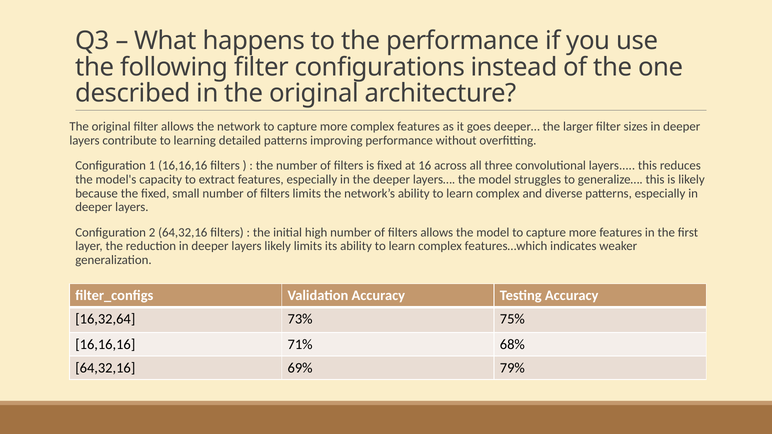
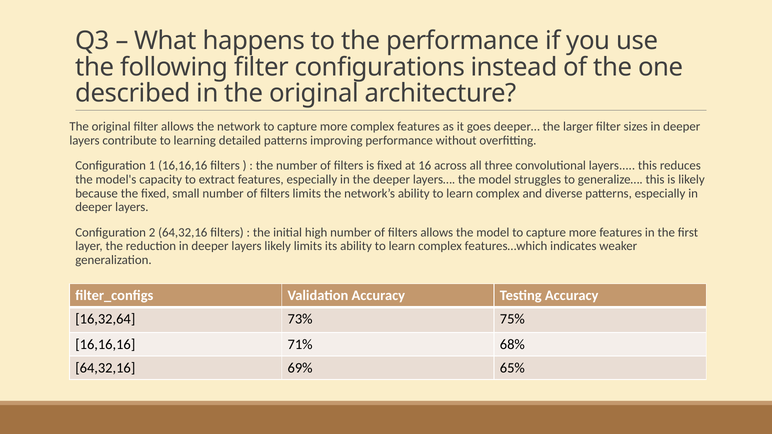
79%: 79% -> 65%
